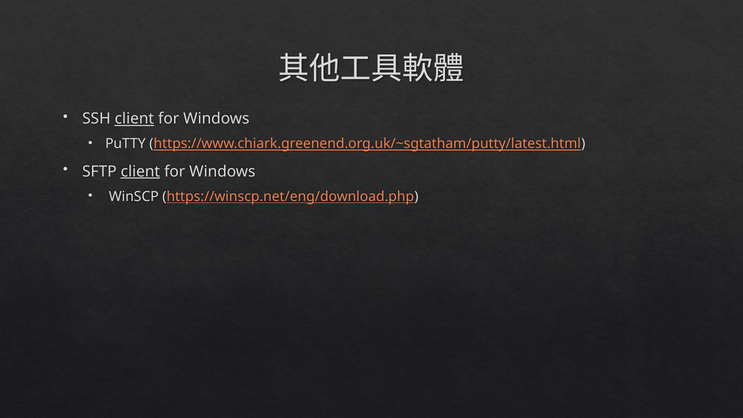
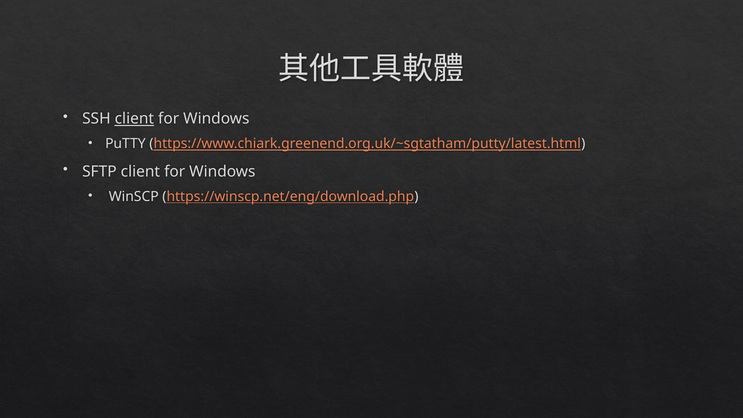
client at (140, 171) underline: present -> none
